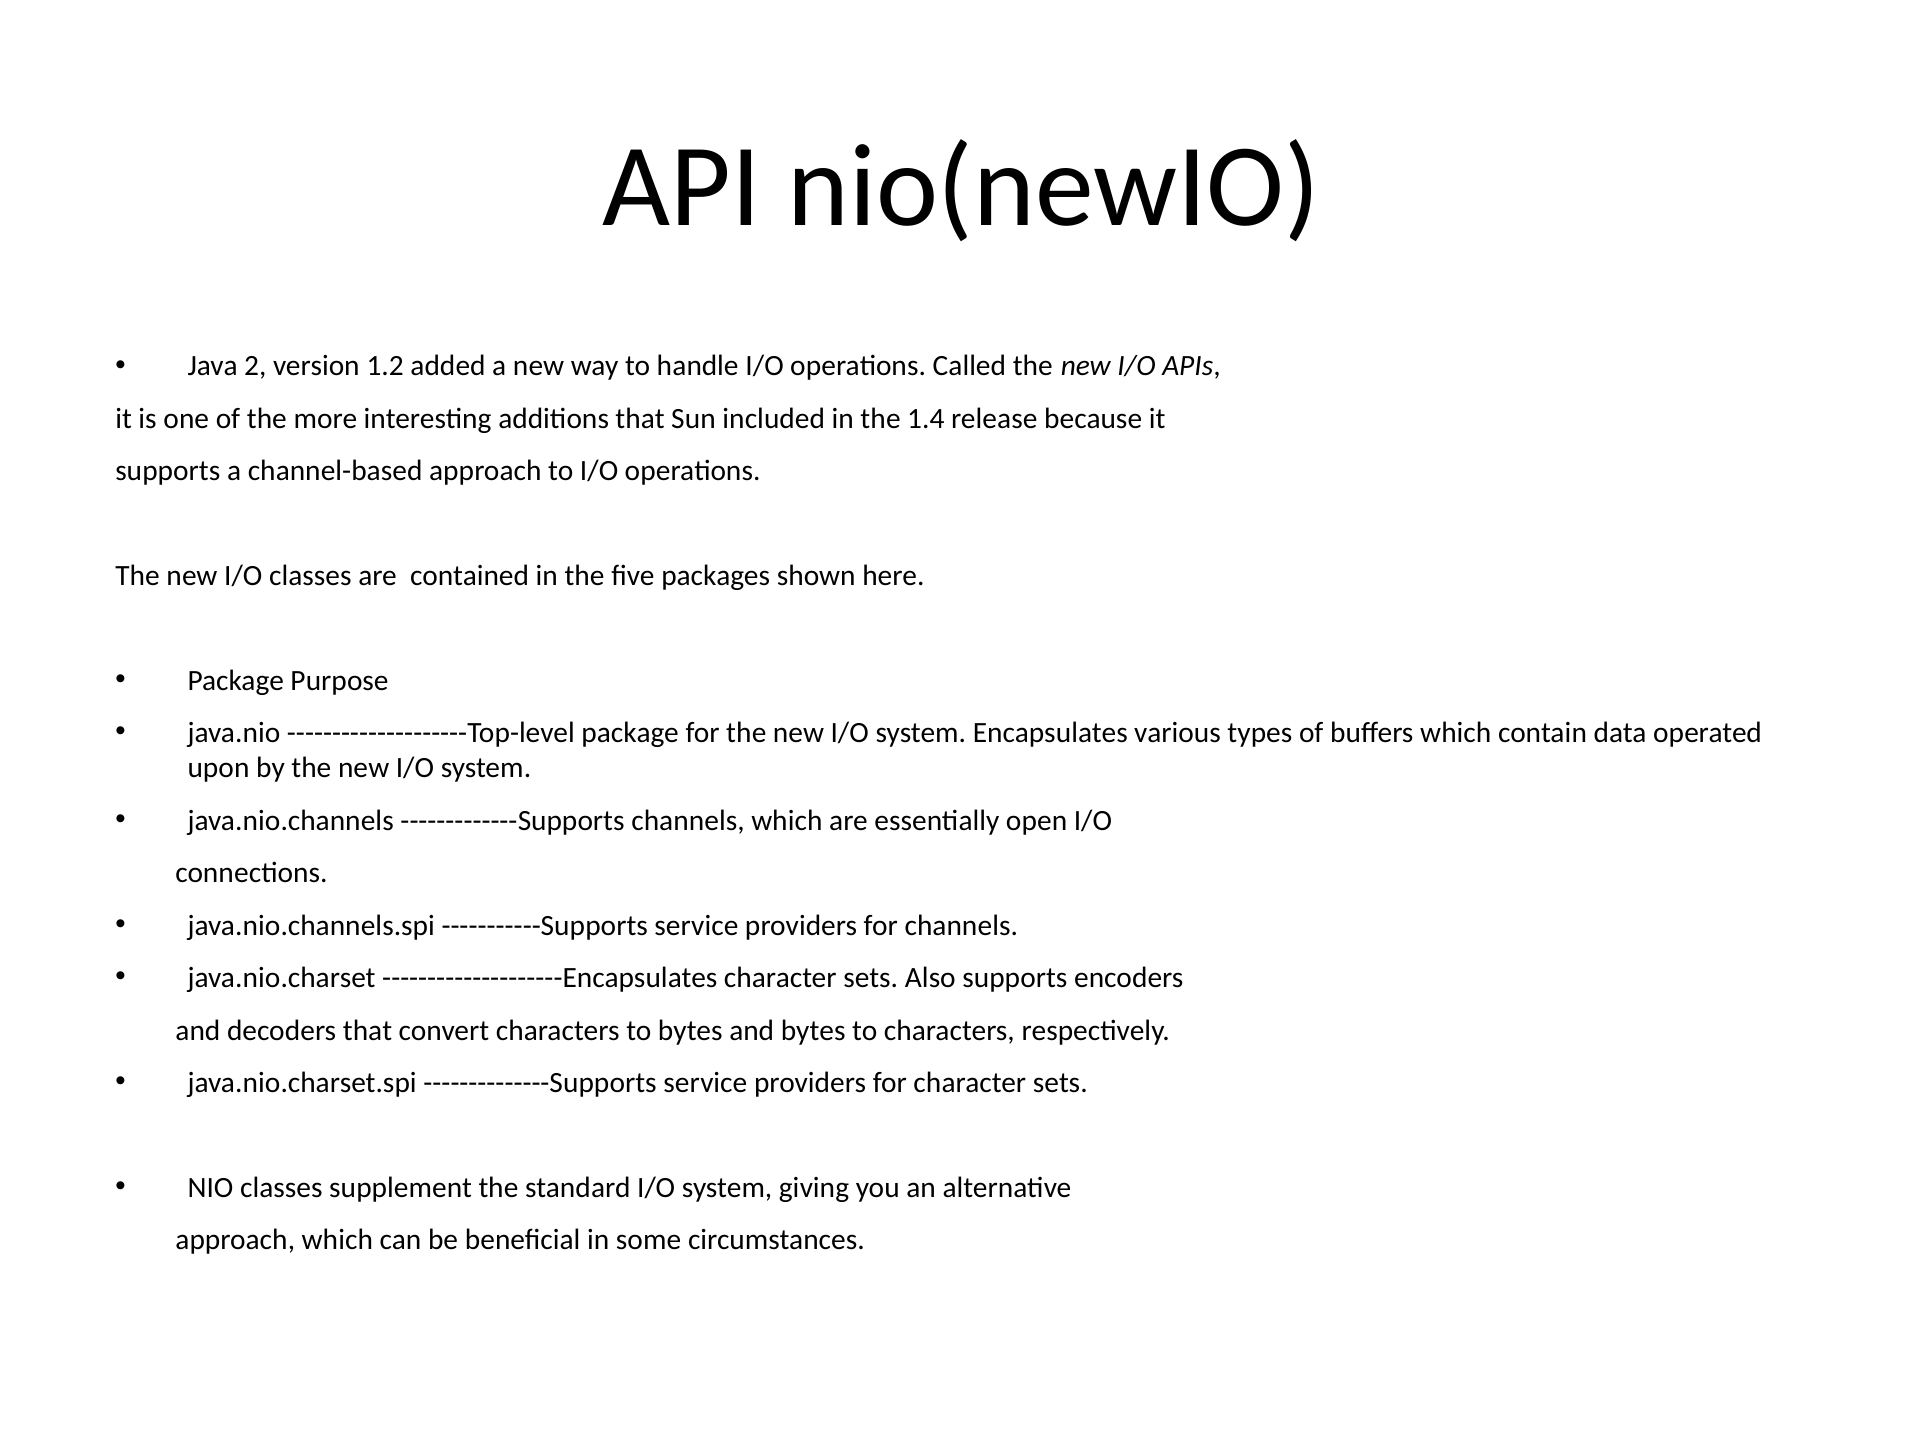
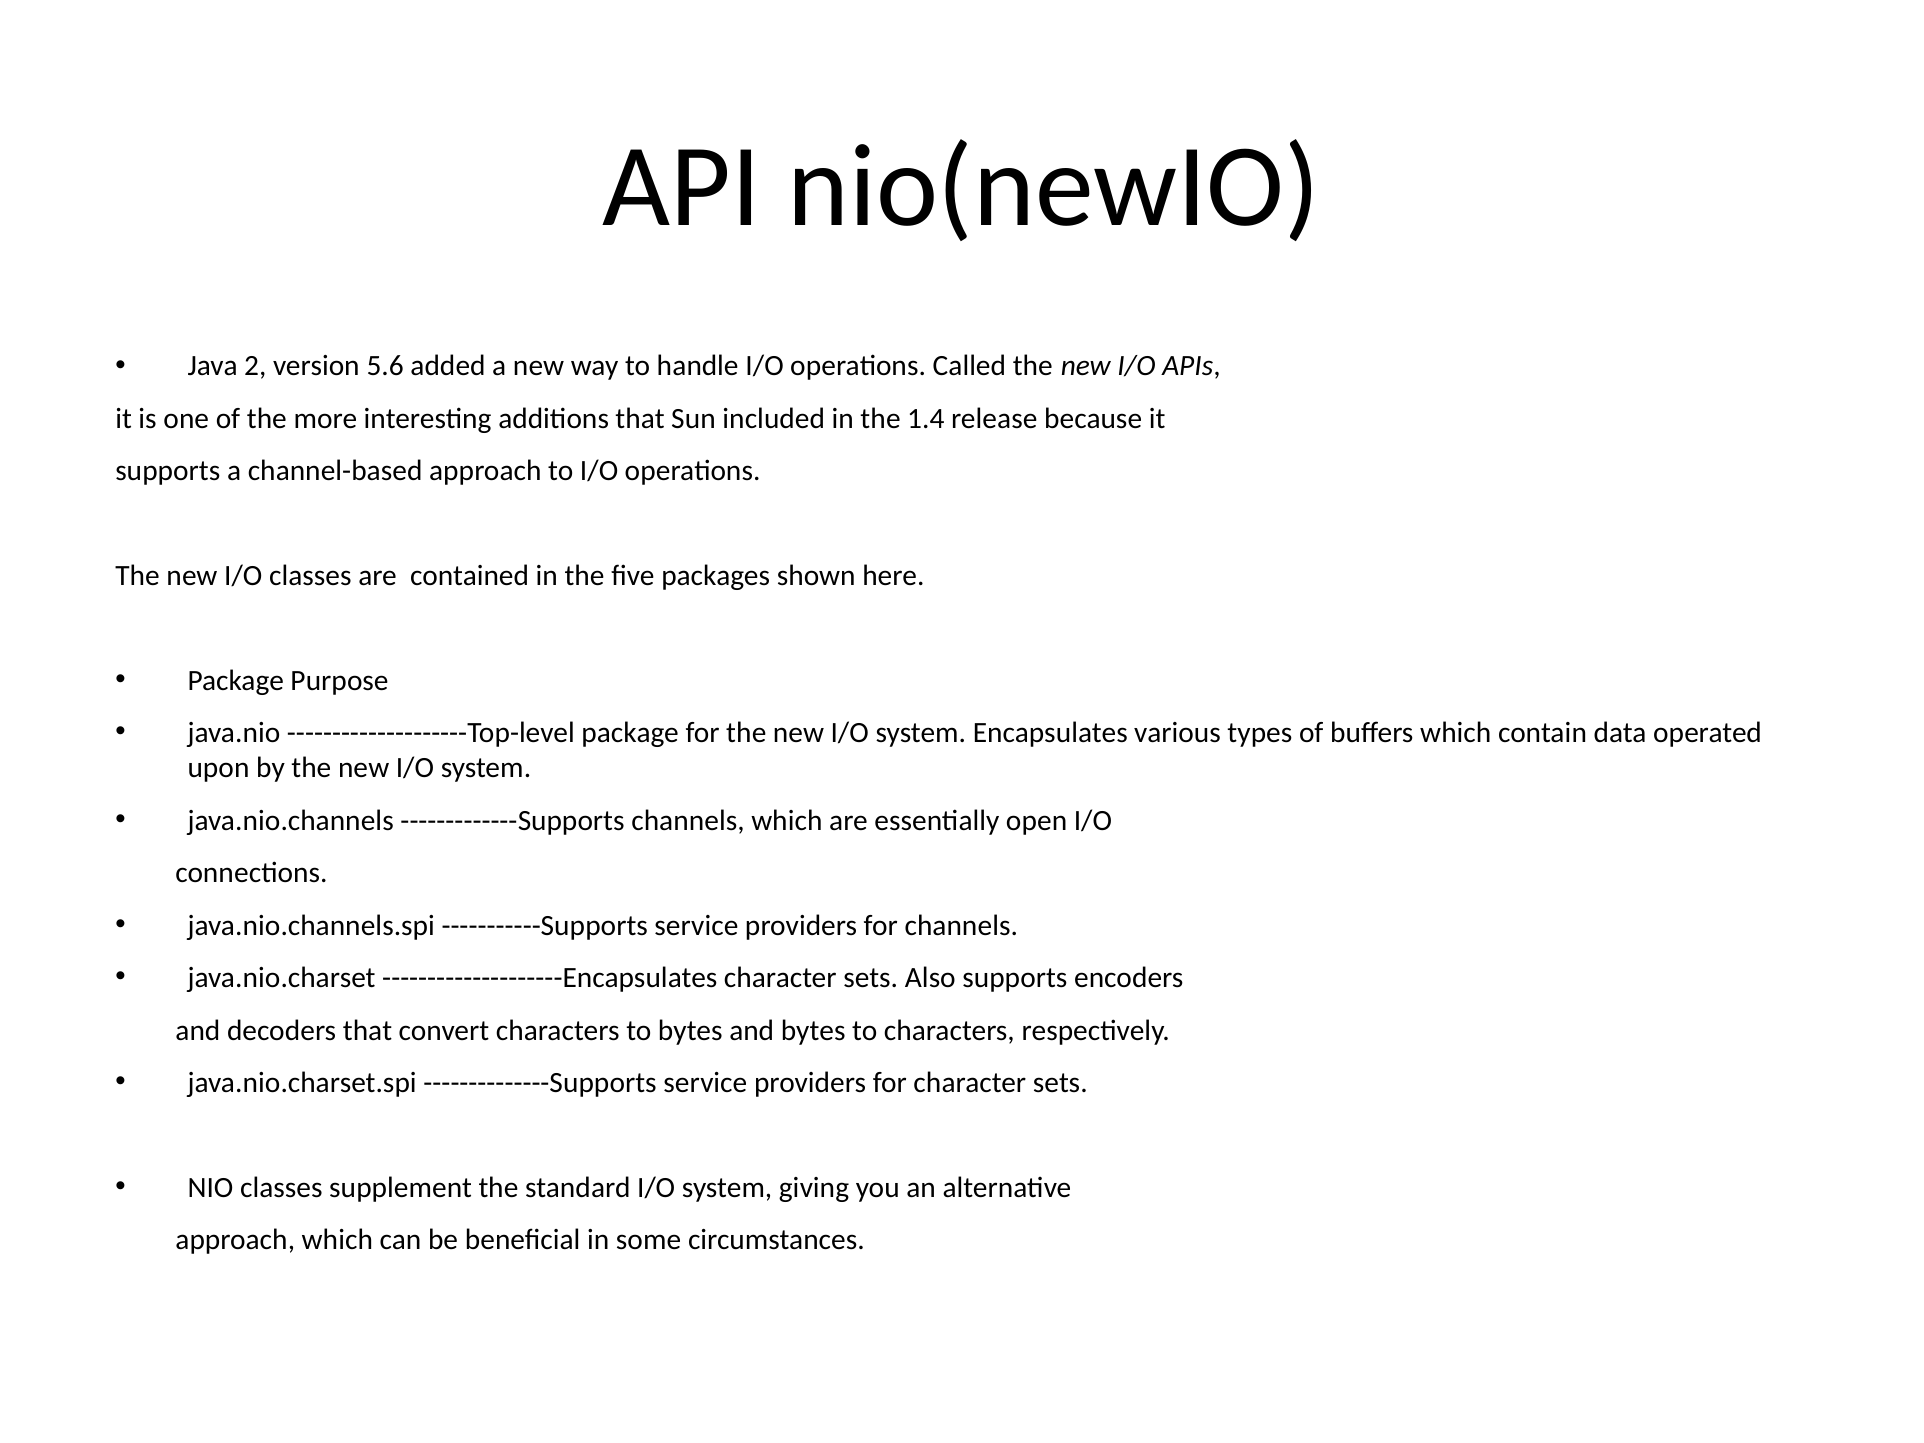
1.2: 1.2 -> 5.6
